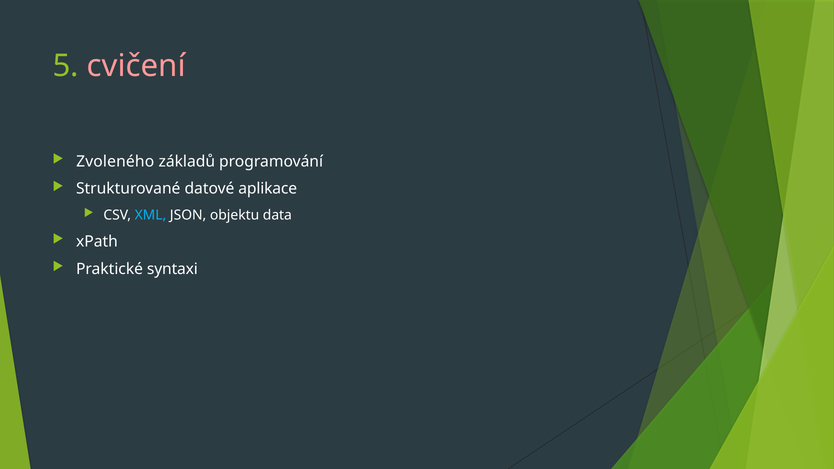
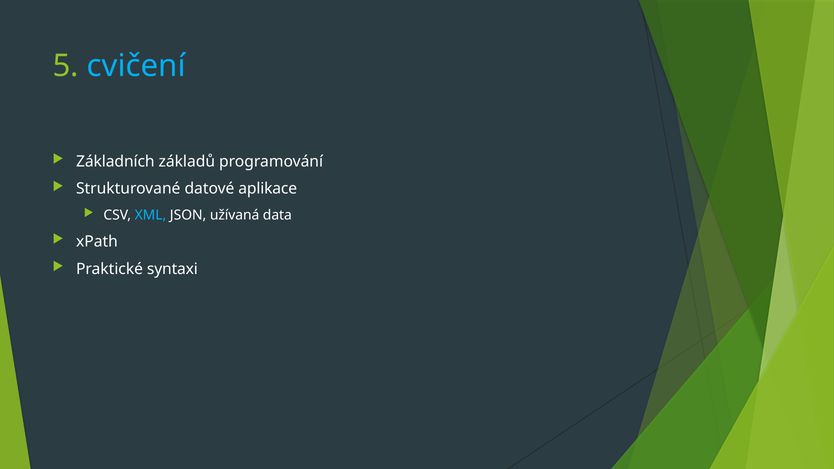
cvičení colour: pink -> light blue
Zvoleného: Zvoleného -> Základních
objektu: objektu -> užívaná
